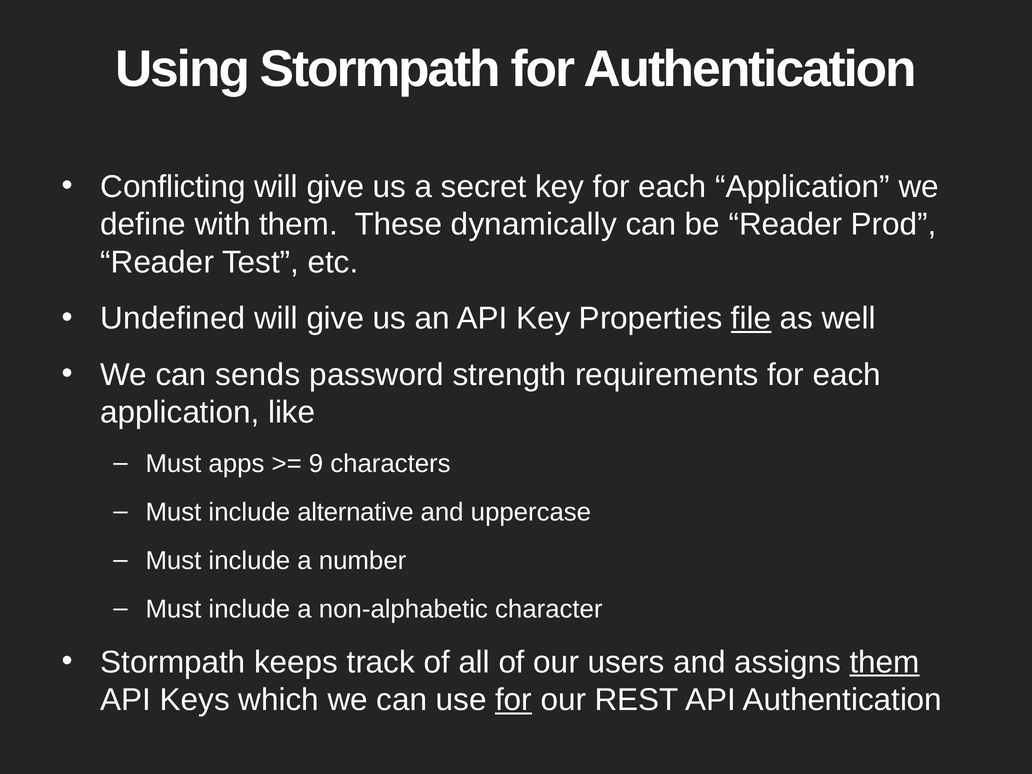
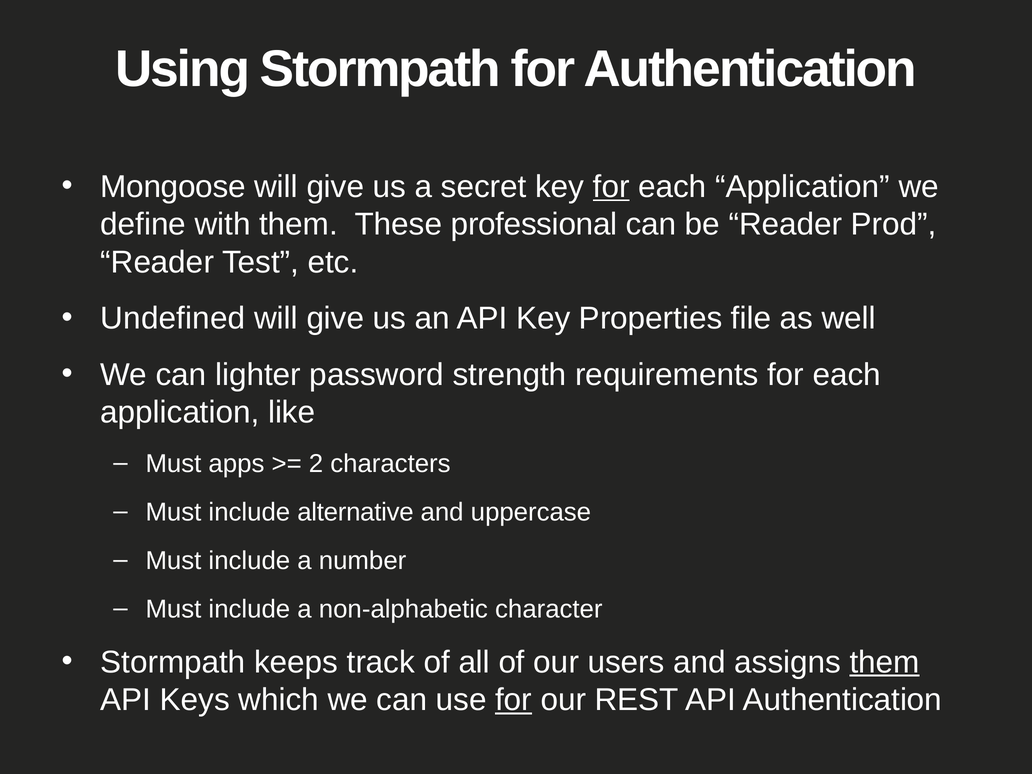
Conflicting: Conflicting -> Mongoose
for at (611, 187) underline: none -> present
dynamically: dynamically -> professional
file underline: present -> none
sends: sends -> lighter
9: 9 -> 2
